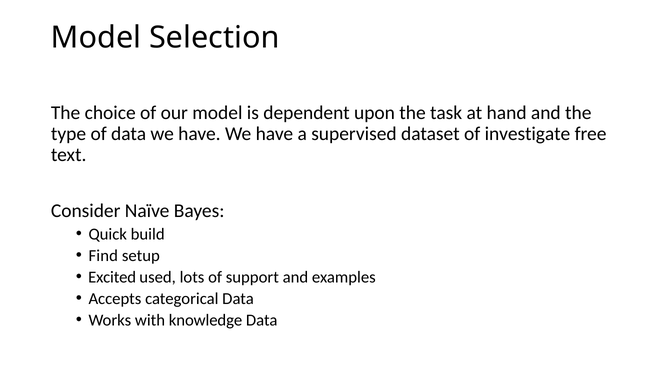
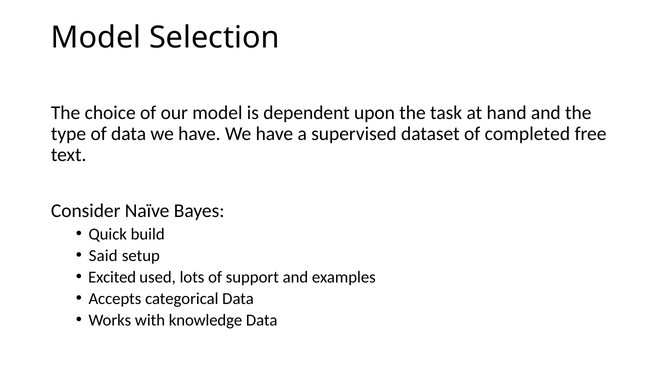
investigate: investigate -> completed
Find: Find -> Said
